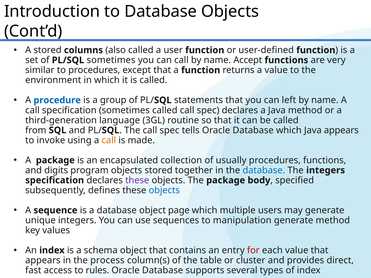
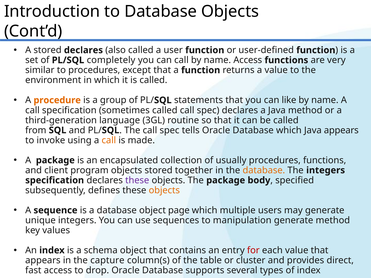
stored columns: columns -> declares
PL/SQL sometimes: sometimes -> completely
name Accept: Accept -> Access
procedure colour: blue -> orange
left: left -> like
digits: digits -> client
database at (264, 170) colour: blue -> orange
objects at (164, 190) colour: blue -> orange
process: process -> capture
rules: rules -> drop
